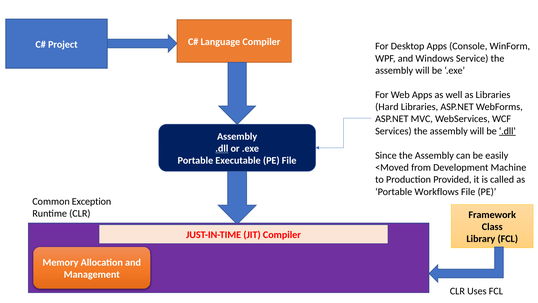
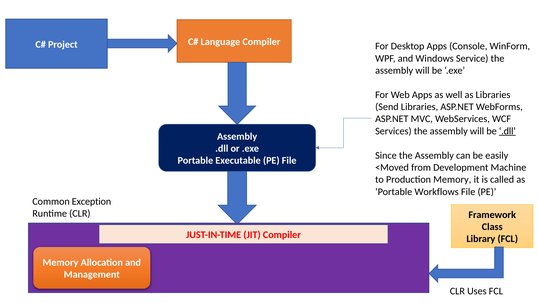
Hard: Hard -> Send
.dll at (222, 148) underline: present -> none
Production Provided: Provided -> Memory
